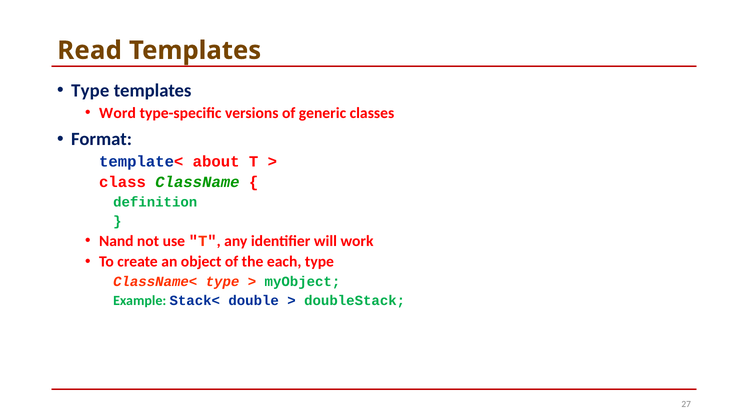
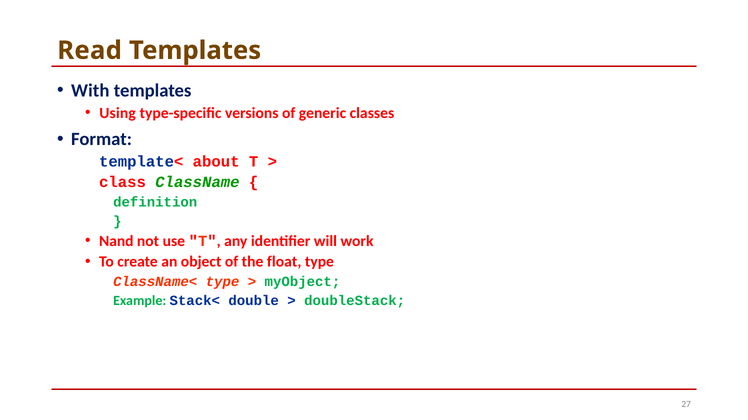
Type at (90, 91): Type -> With
Word: Word -> Using
each: each -> float
